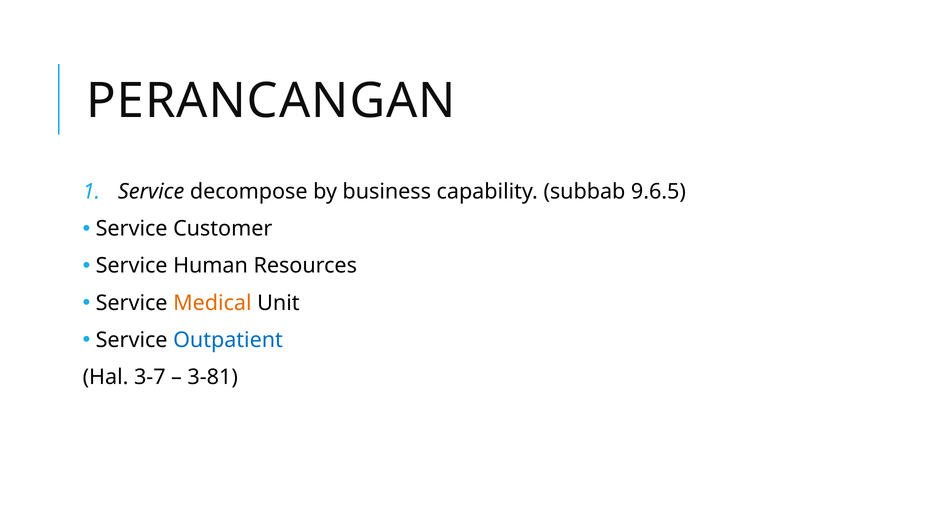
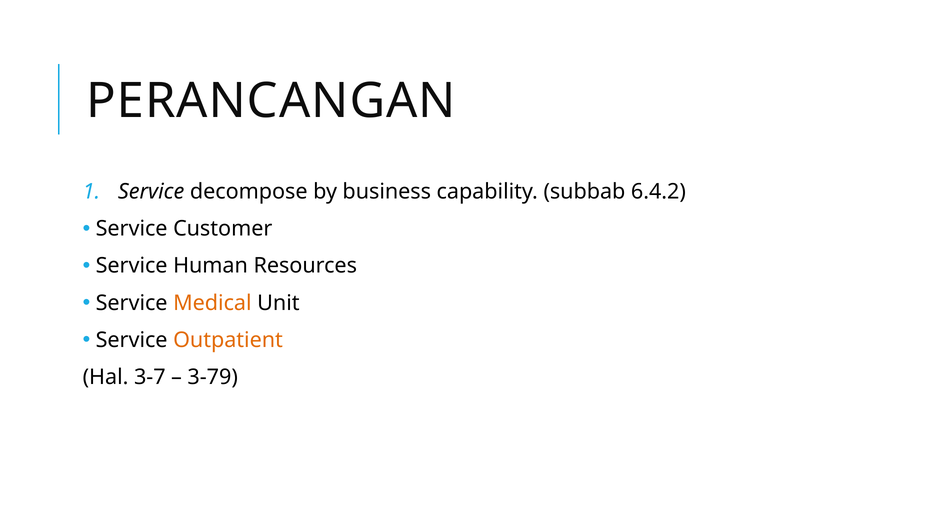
9.6.5: 9.6.5 -> 6.4.2
Outpatient colour: blue -> orange
3-81: 3-81 -> 3-79
